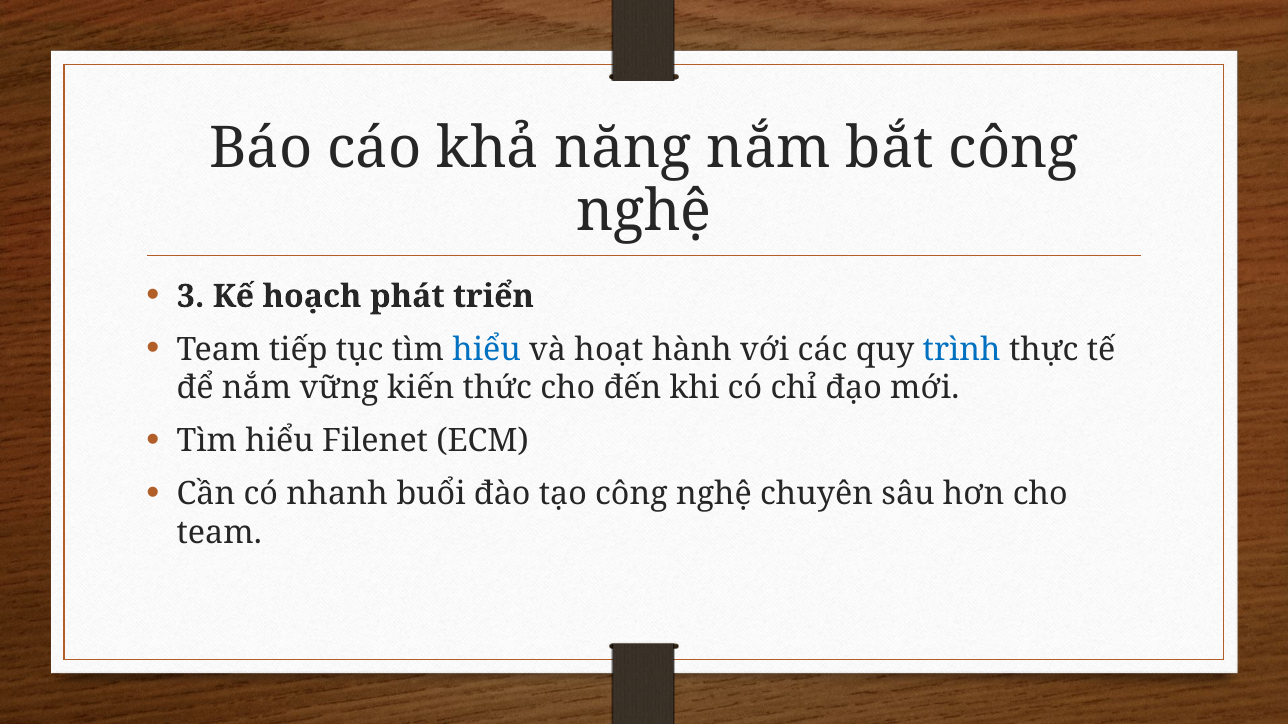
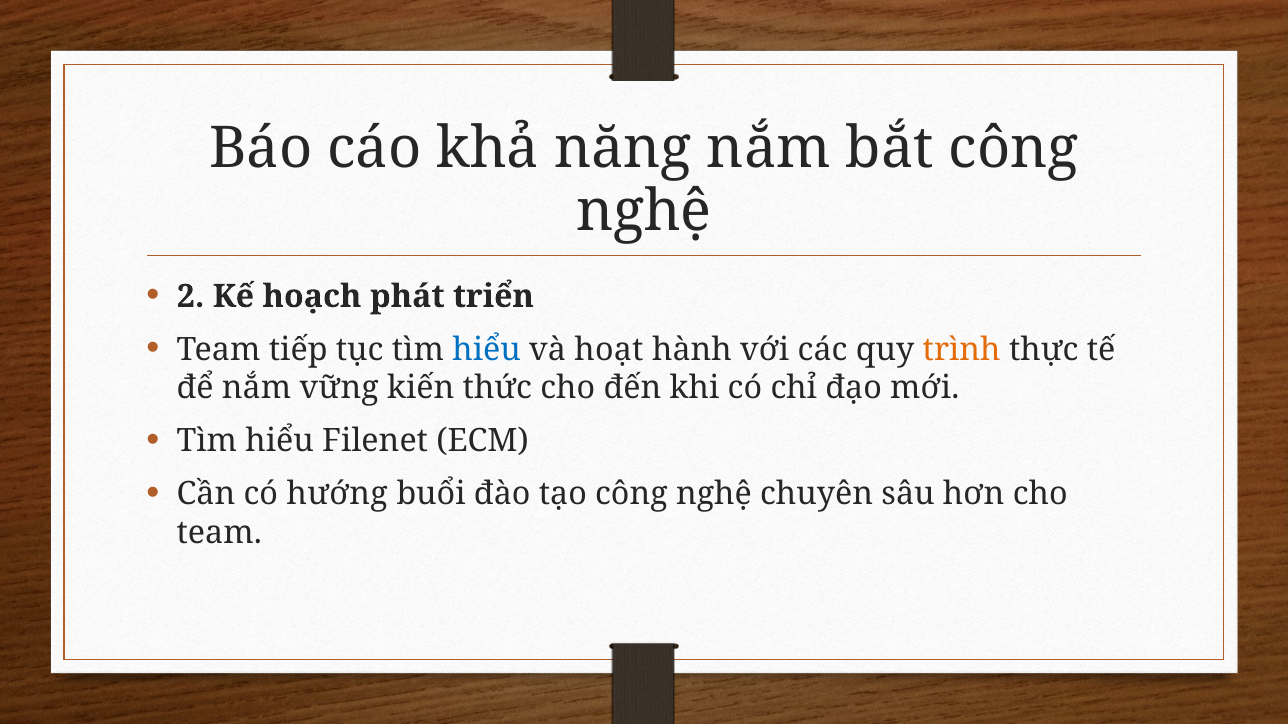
3: 3 -> 2
trình colour: blue -> orange
nhanh: nhanh -> hướng
